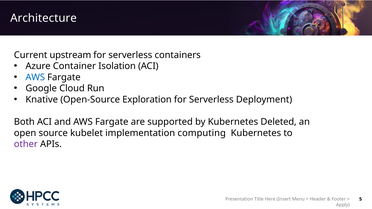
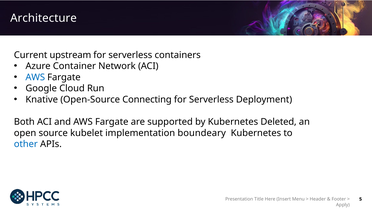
Isolation: Isolation -> Network
Exploration: Exploration -> Connecting
computing: computing -> boundeary
other colour: purple -> blue
